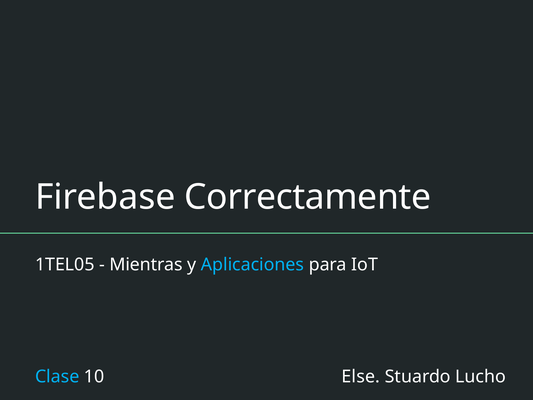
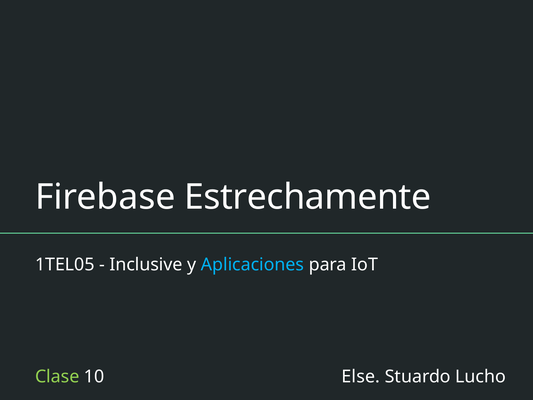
Correctamente: Correctamente -> Estrechamente
Mientras: Mientras -> Inclusive
Clase colour: light blue -> light green
